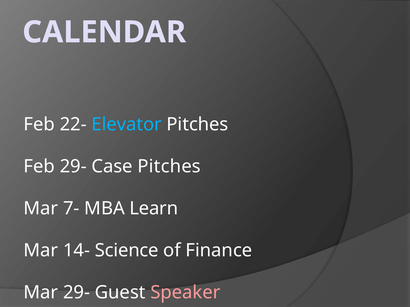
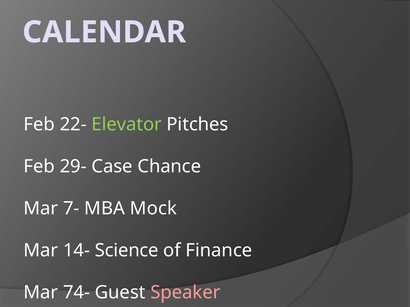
Elevator colour: light blue -> light green
Case Pitches: Pitches -> Chance
Learn: Learn -> Mock
Mar 29-: 29- -> 74-
